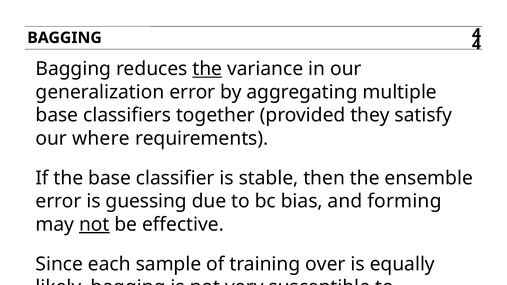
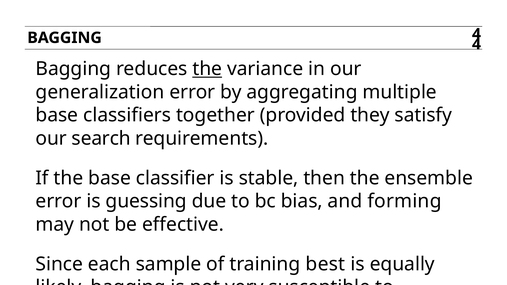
where: where -> search
not at (94, 224) underline: present -> none
over: over -> best
